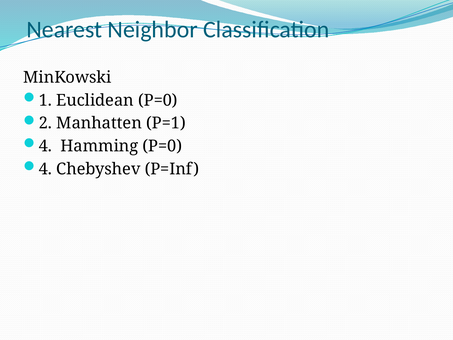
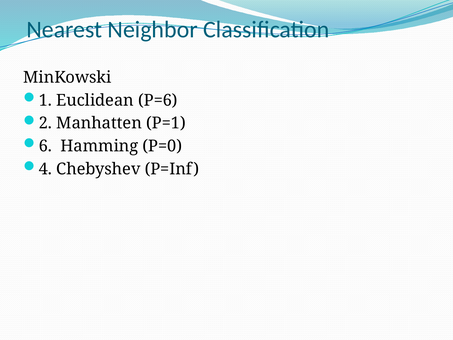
Euclidean P=0: P=0 -> P=6
4 at (45, 146): 4 -> 6
